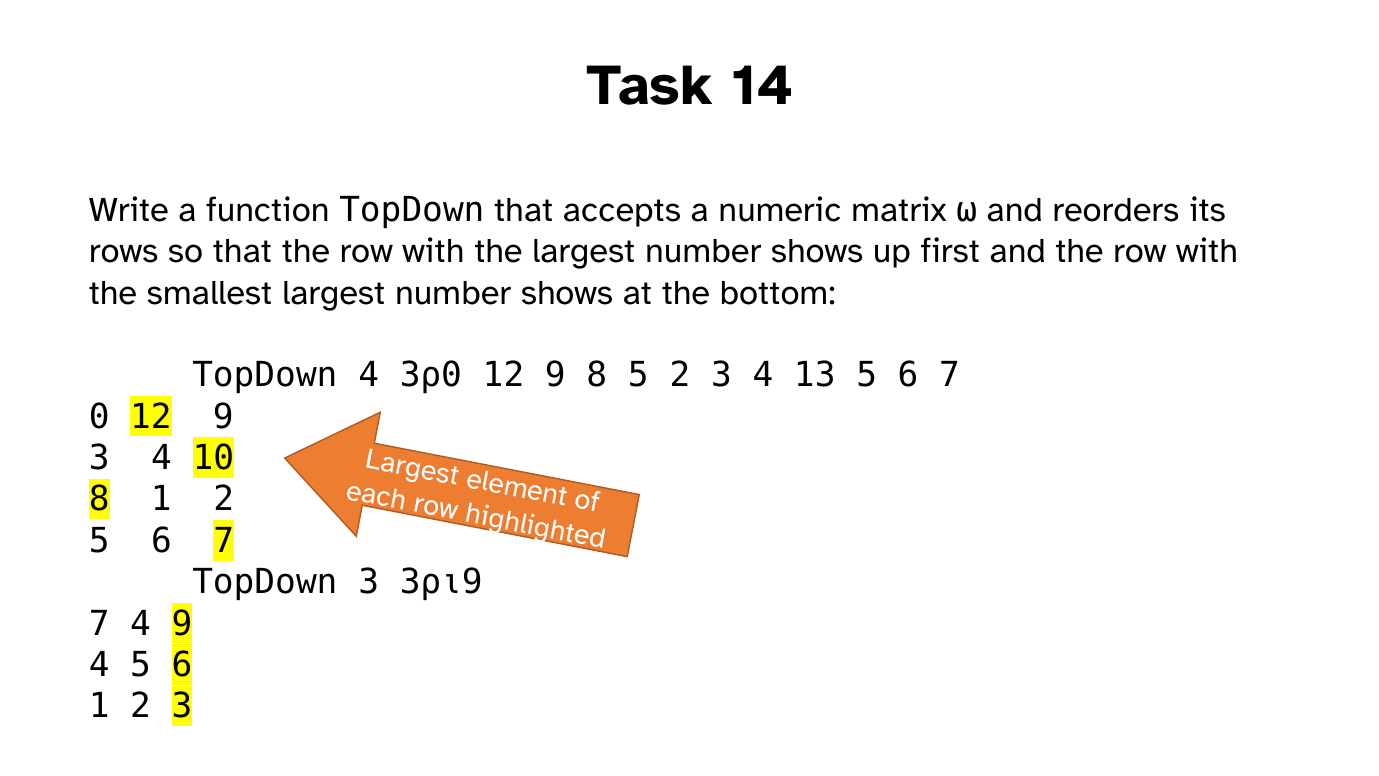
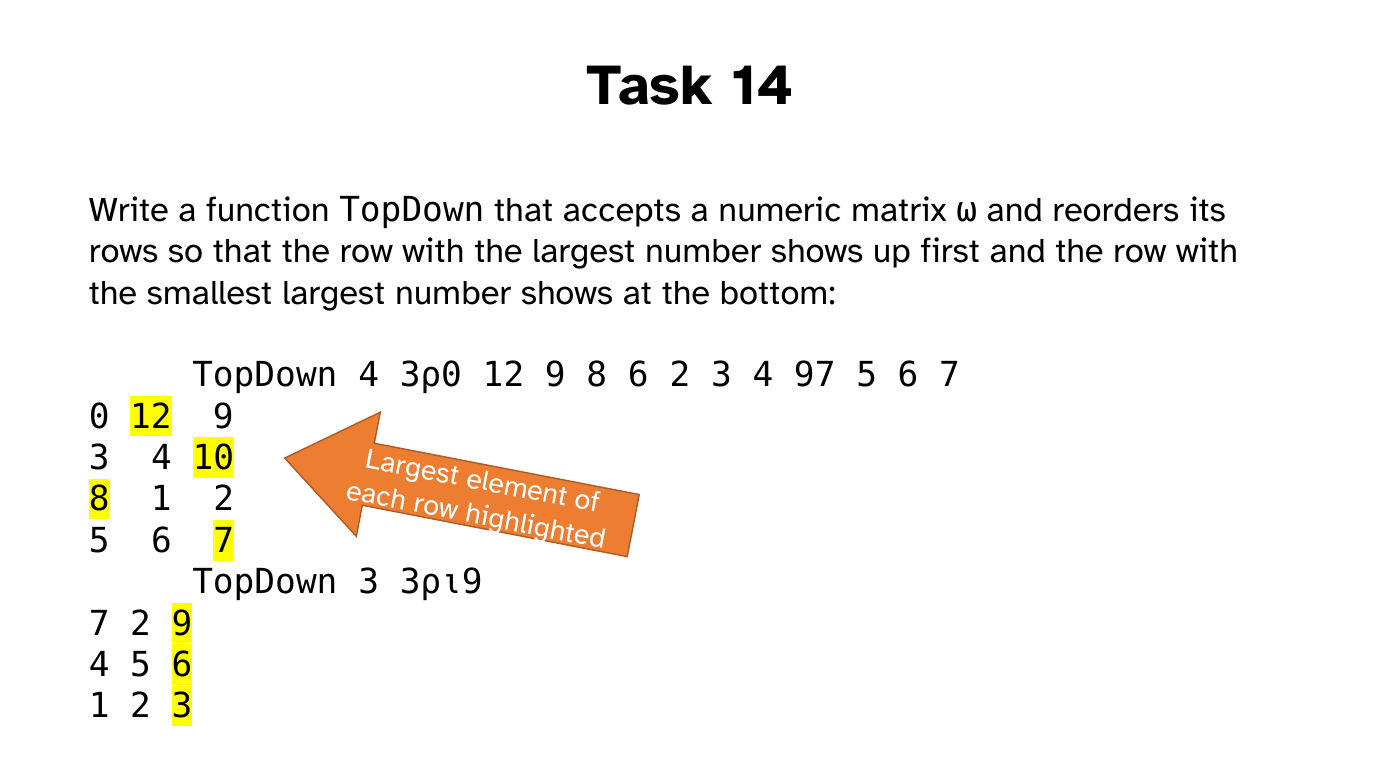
8 5: 5 -> 6
13: 13 -> 97
7 4: 4 -> 2
